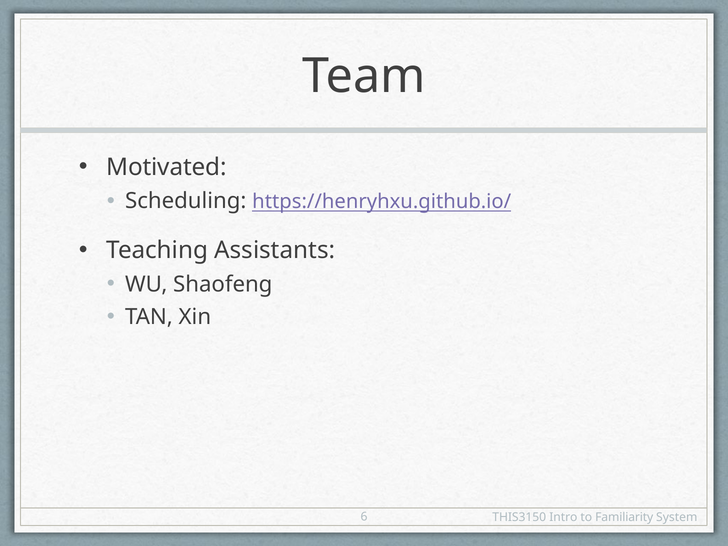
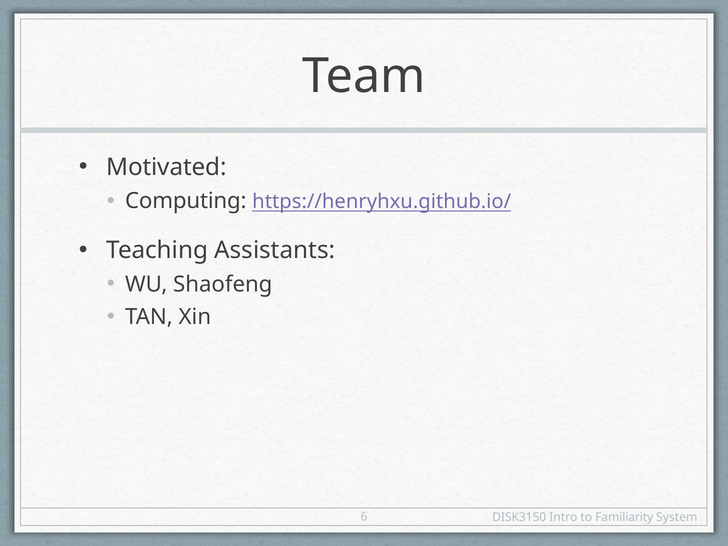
Scheduling: Scheduling -> Computing
THIS3150: THIS3150 -> DISK3150
